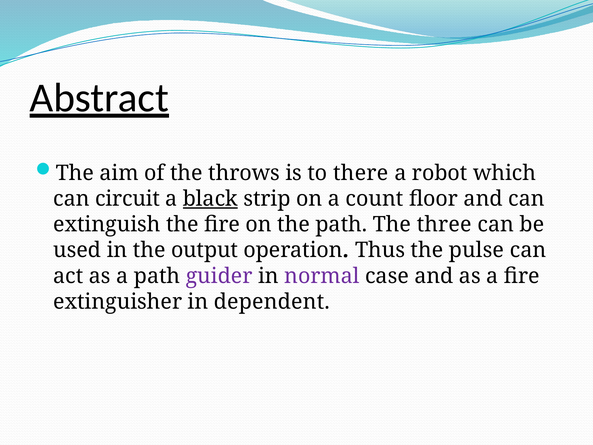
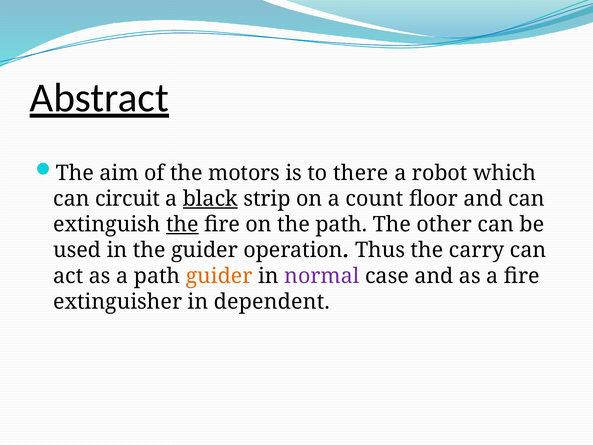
throws: throws -> motors
the at (182, 224) underline: none -> present
three: three -> other
the output: output -> guider
pulse: pulse -> carry
guider at (219, 276) colour: purple -> orange
